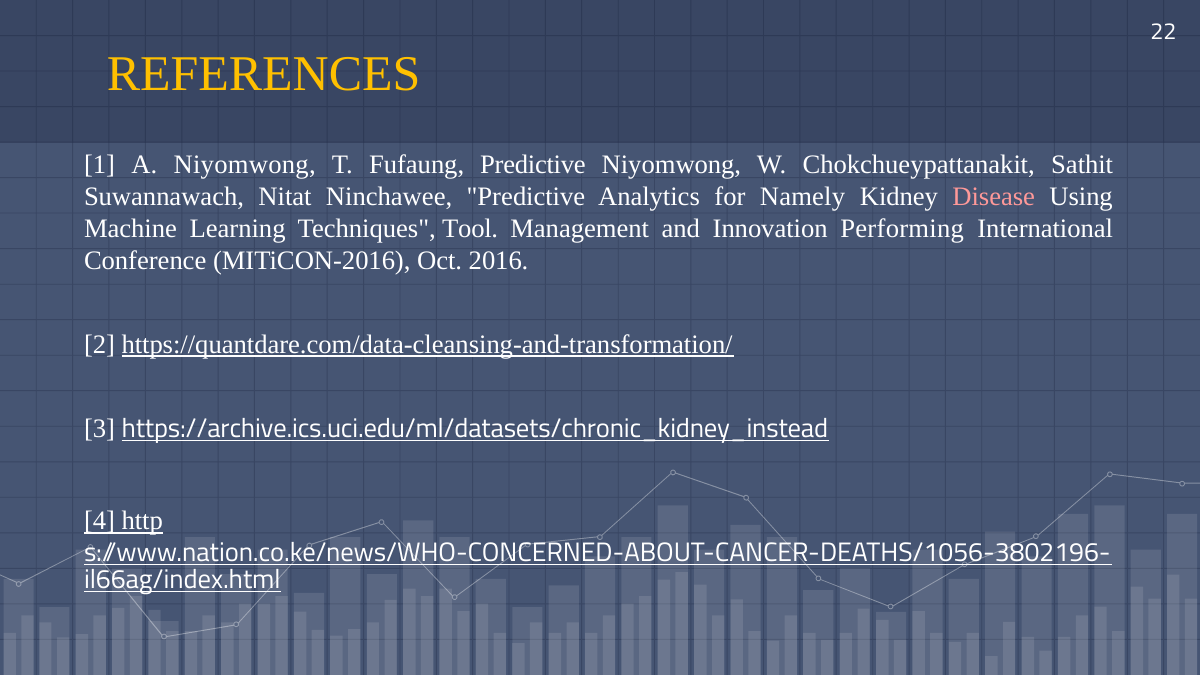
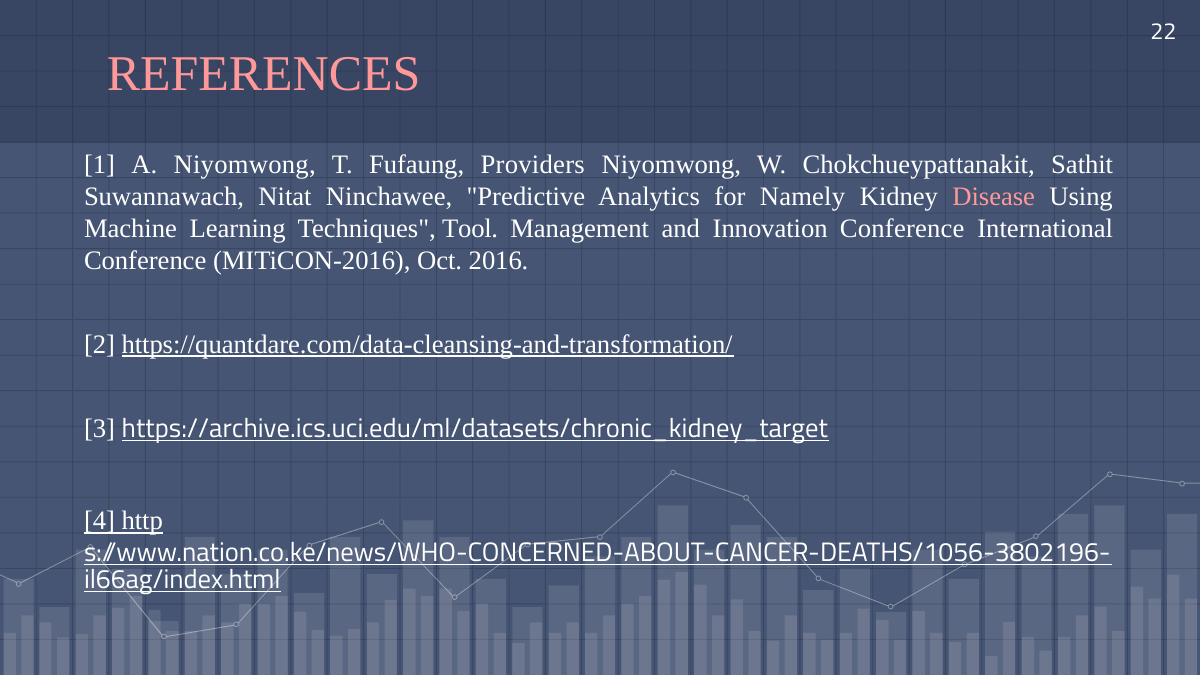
REFERENCES colour: yellow -> pink
Fufaung Predictive: Predictive -> Providers
Innovation Performing: Performing -> Conference
https://archive.ics.uci.edu/ml/datasets/chronic_kidney_instead: https://archive.ics.uci.edu/ml/datasets/chronic_kidney_instead -> https://archive.ics.uci.edu/ml/datasets/chronic_kidney_target
